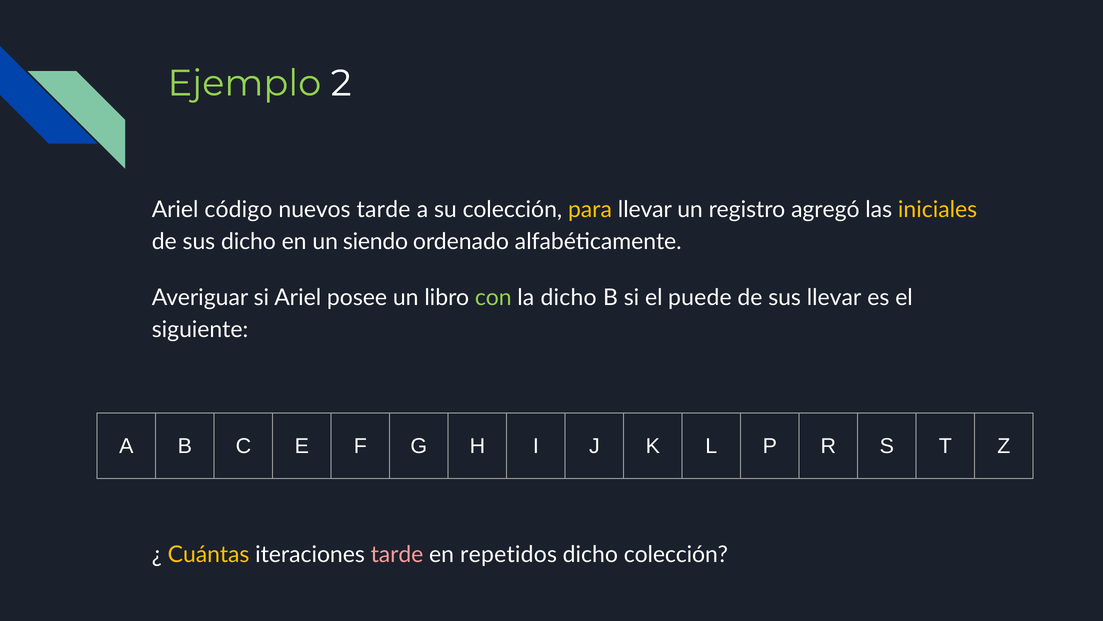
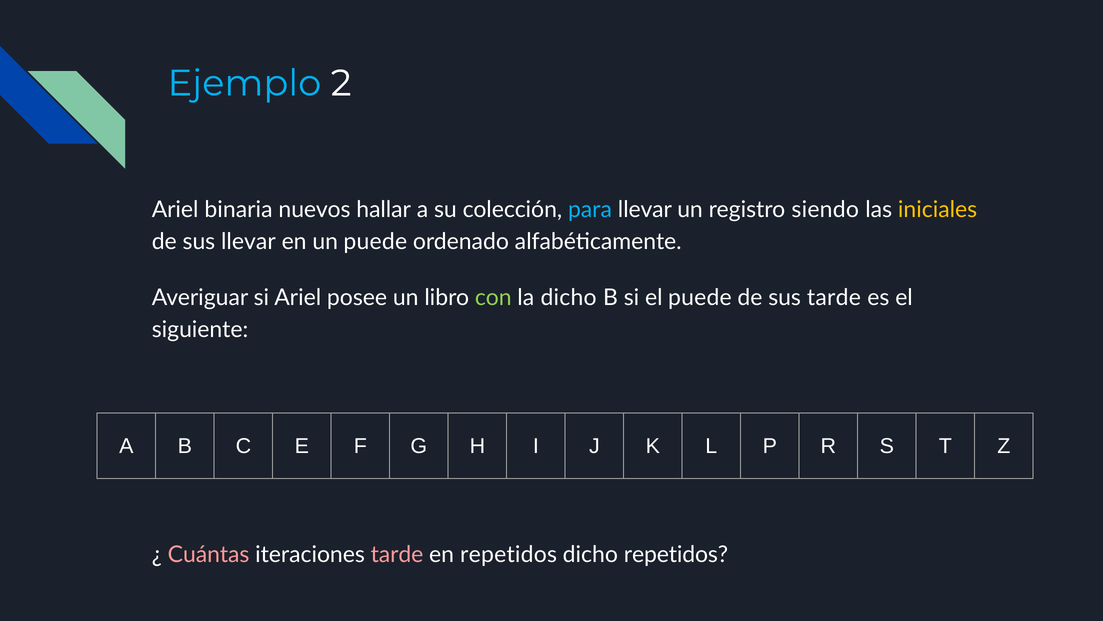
Ejemplo colour: light green -> light blue
código: código -> binaria
nuevos tarde: tarde -> hallar
para colour: yellow -> light blue
agregó: agregó -> siendo
sus dicho: dicho -> llevar
un siendo: siendo -> puede
sus llevar: llevar -> tarde
Cuántas colour: yellow -> pink
dicho colección: colección -> repetidos
